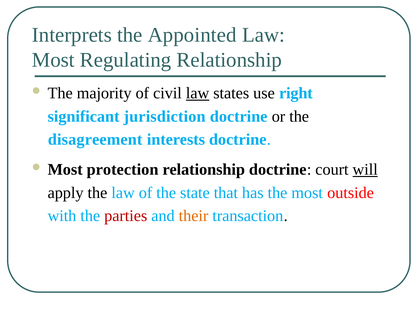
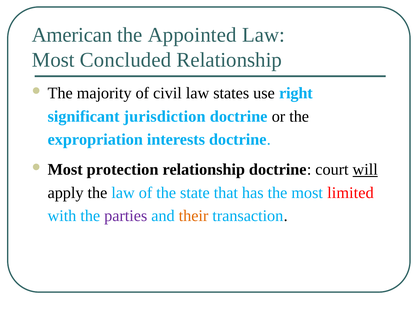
Interprets: Interprets -> American
Regulating: Regulating -> Concluded
law at (198, 93) underline: present -> none
disagreement: disagreement -> expropriation
outside: outside -> limited
parties colour: red -> purple
